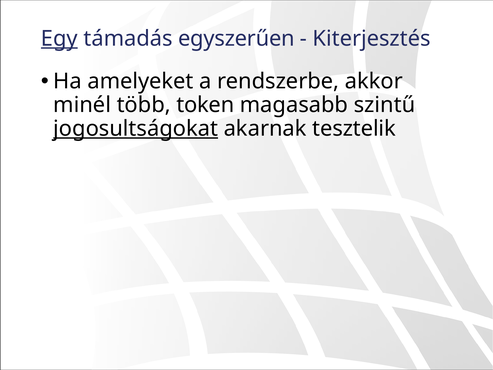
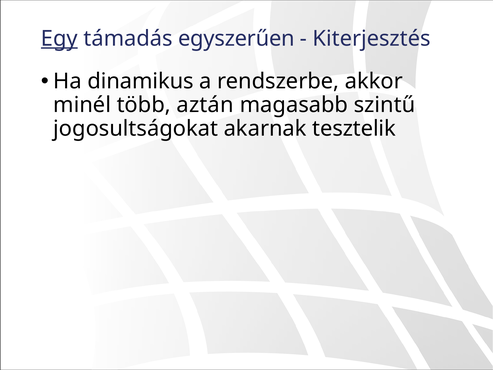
amelyeket: amelyeket -> dinamikus
token: token -> aztán
jogosultságokat underline: present -> none
